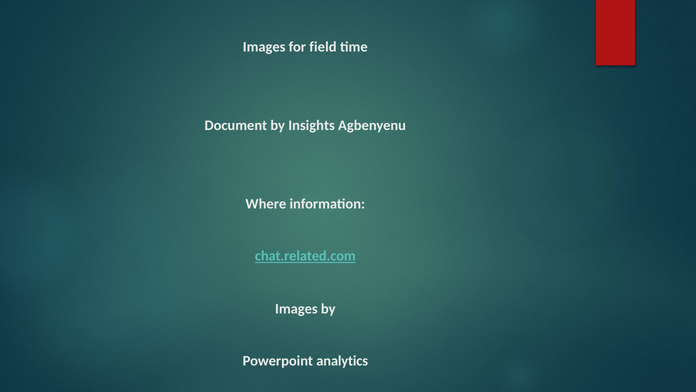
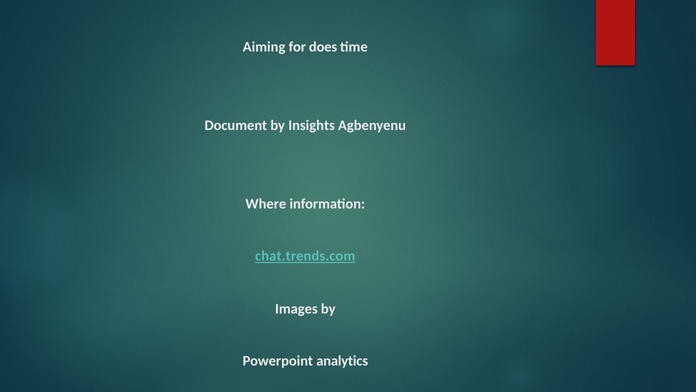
Images at (264, 47): Images -> Aiming
field: field -> does
chat.related.com: chat.related.com -> chat.trends.com
